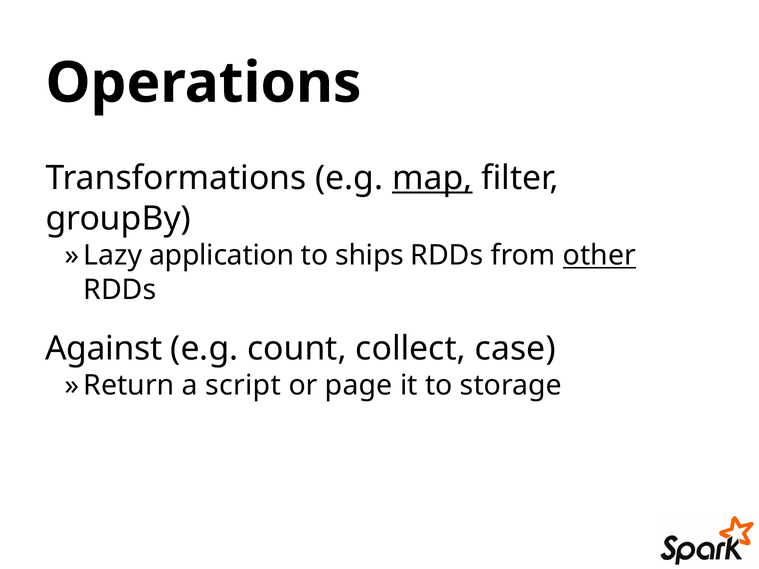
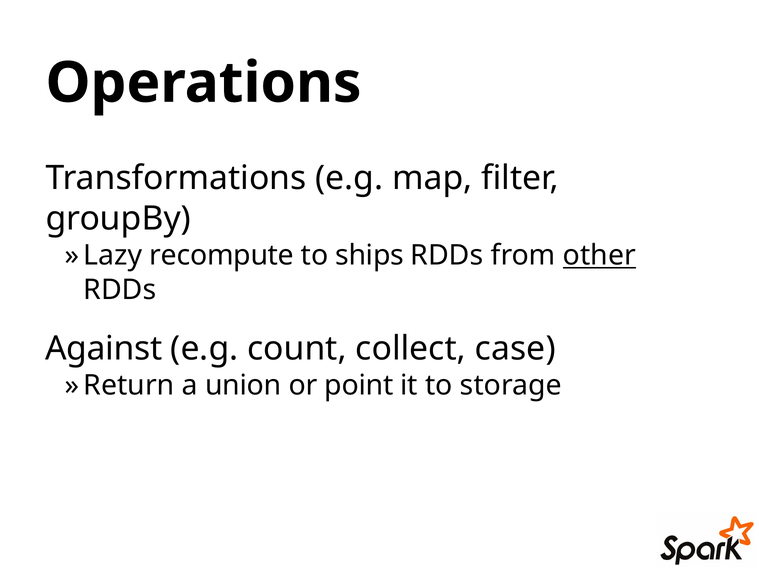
map underline: present -> none
application: application -> recompute
script: script -> union
page: page -> point
